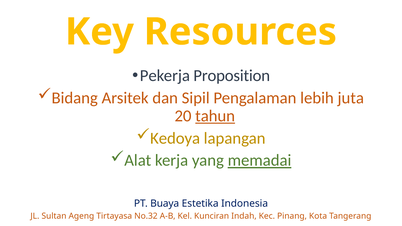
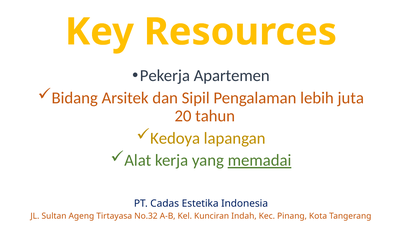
Proposition: Proposition -> Apartemen
tahun underline: present -> none
Buaya: Buaya -> Cadas
